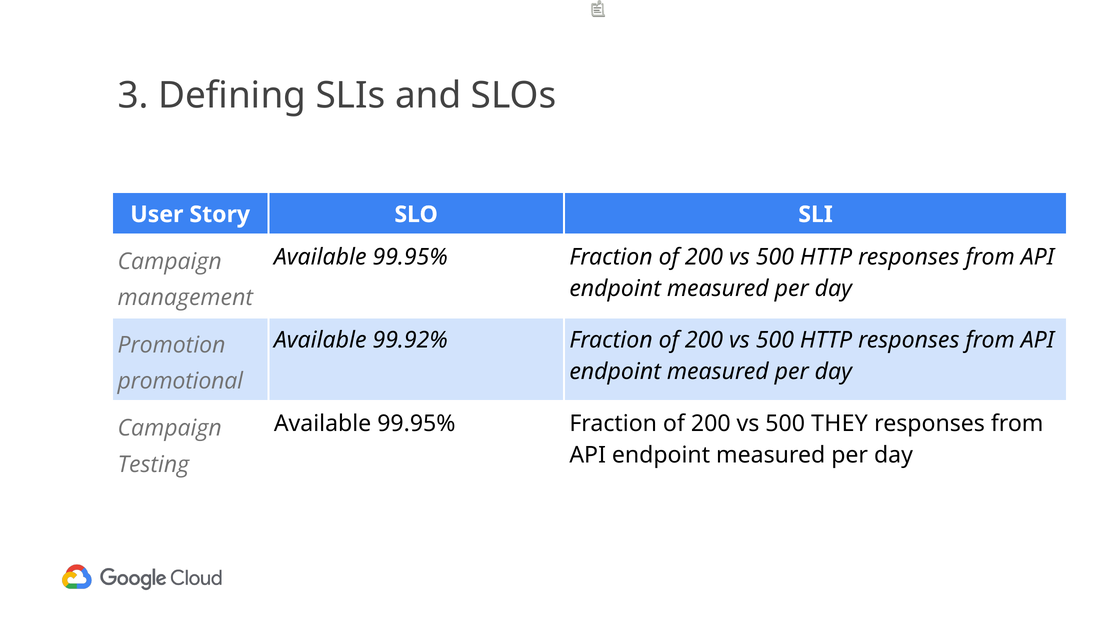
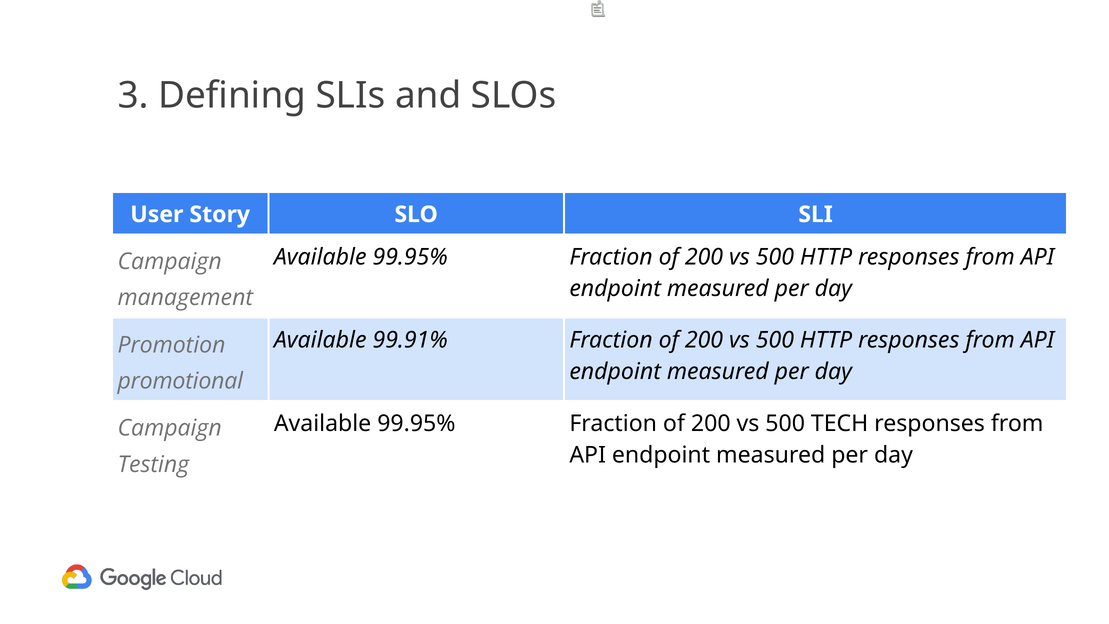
99.92%: 99.92% -> 99.91%
THEY: THEY -> TECH
